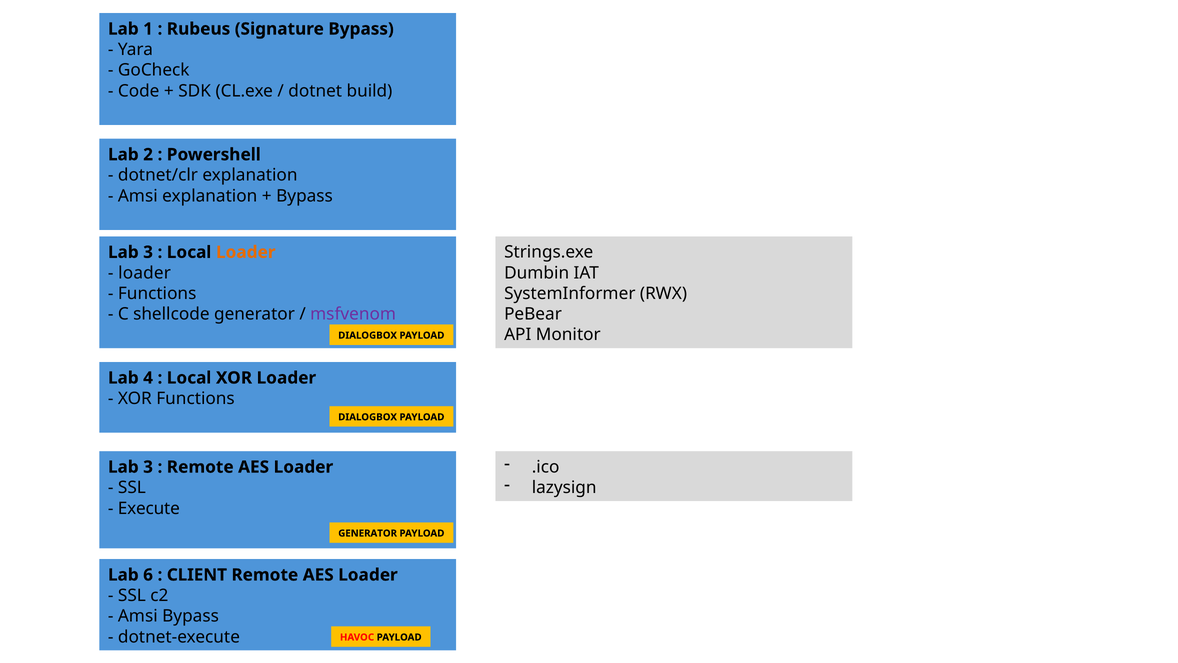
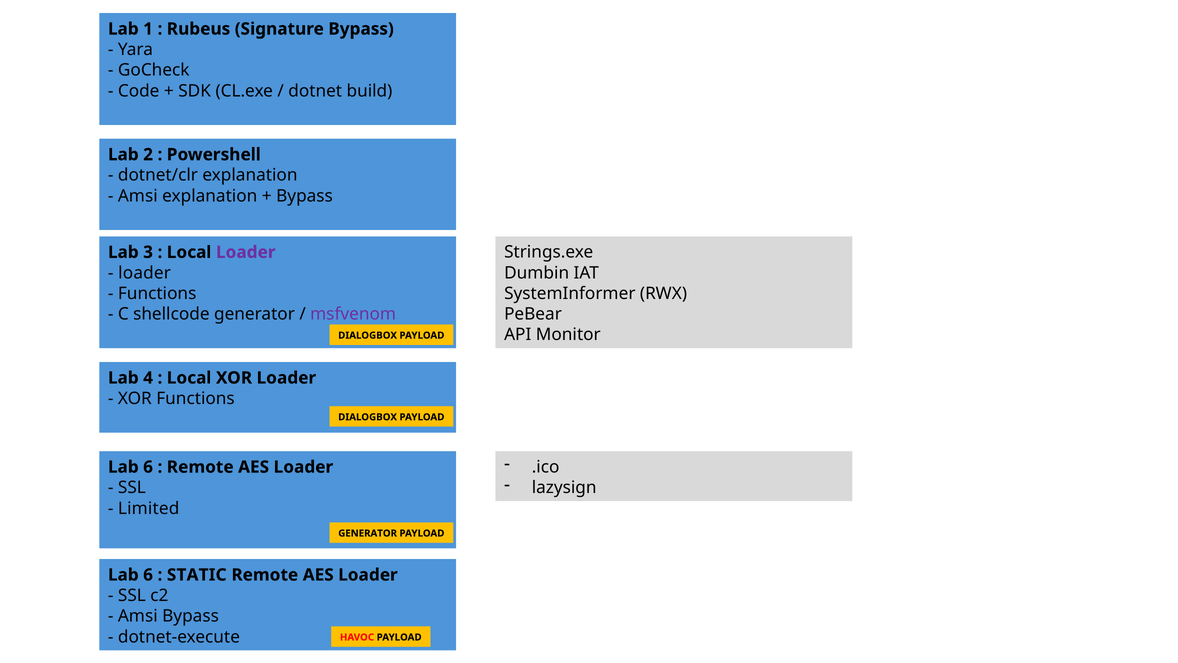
Loader at (246, 252) colour: orange -> purple
3 at (148, 467): 3 -> 6
Execute: Execute -> Limited
CLIENT: CLIENT -> STATIC
